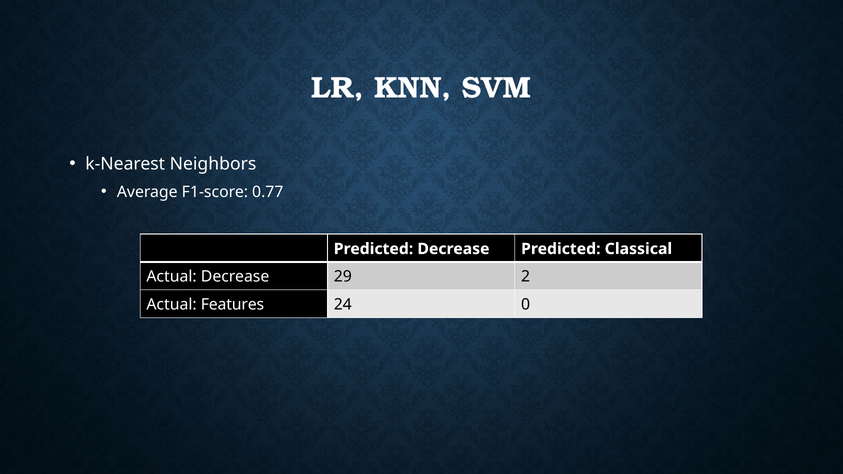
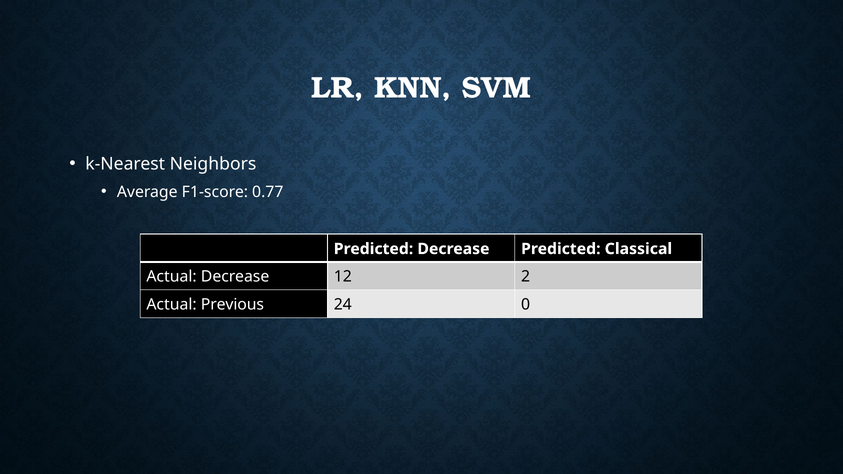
29: 29 -> 12
Features: Features -> Previous
